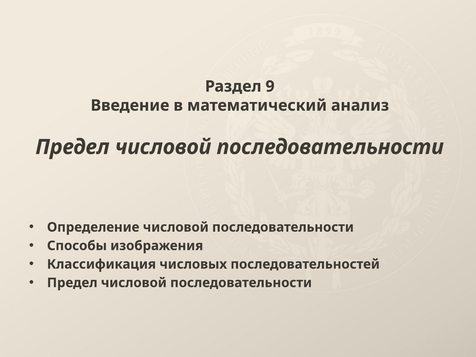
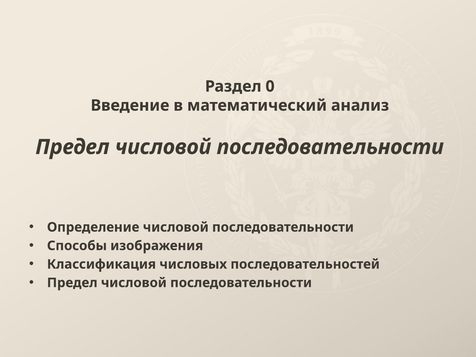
9: 9 -> 0
